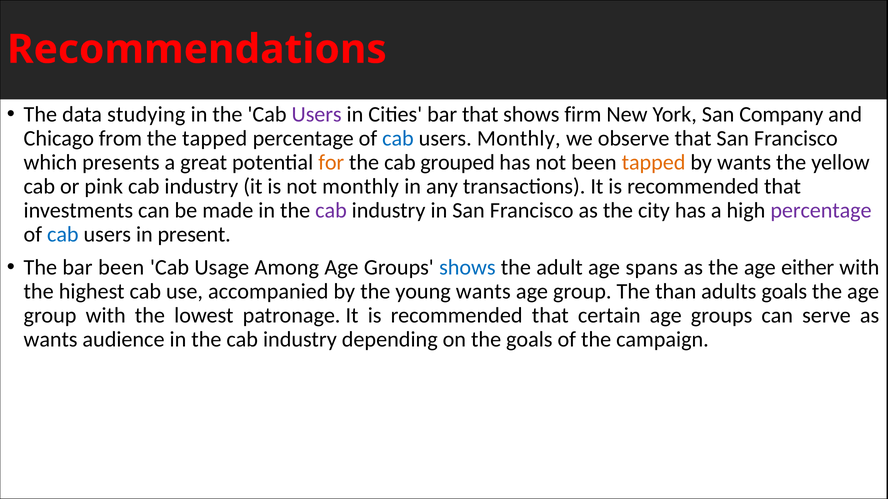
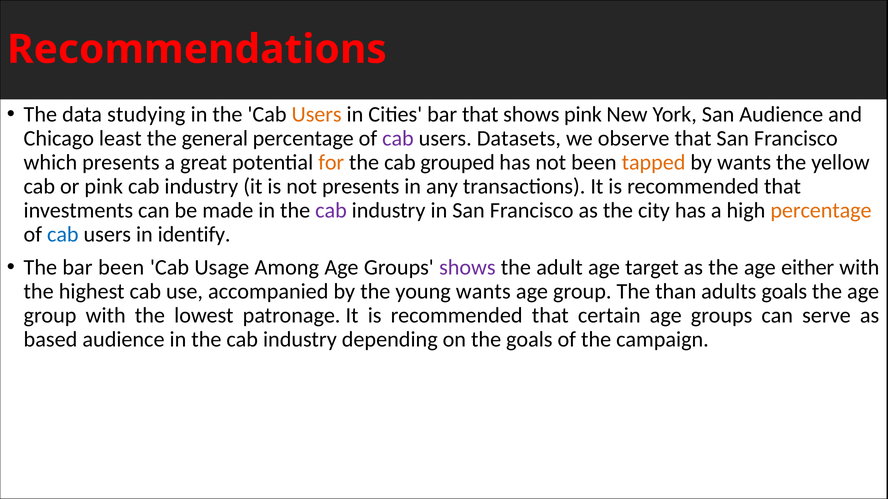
Users at (317, 115) colour: purple -> orange
shows firm: firm -> pink
San Company: Company -> Audience
from: from -> least
the tapped: tapped -> general
cab at (398, 139) colour: blue -> purple
users Monthly: Monthly -> Datasets
not monthly: monthly -> presents
percentage at (821, 211) colour: purple -> orange
present: present -> identify
shows at (467, 268) colour: blue -> purple
spans: spans -> target
wants at (51, 340): wants -> based
